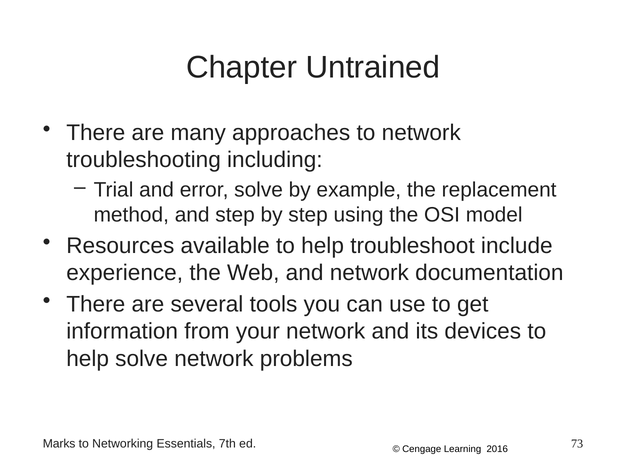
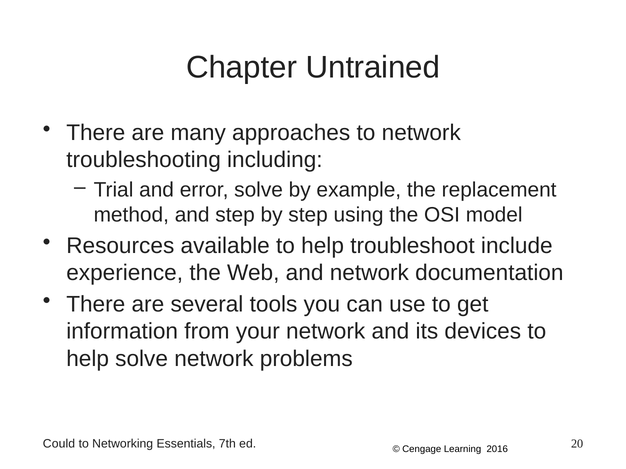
Marks: Marks -> Could
73: 73 -> 20
